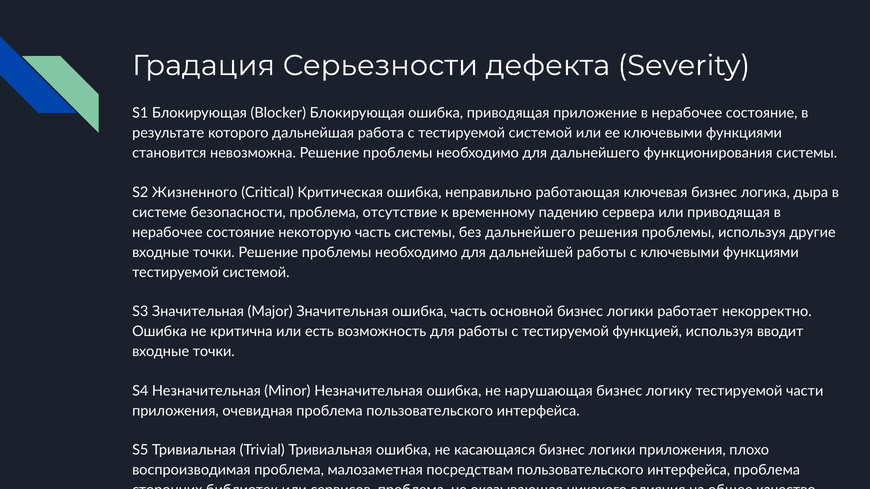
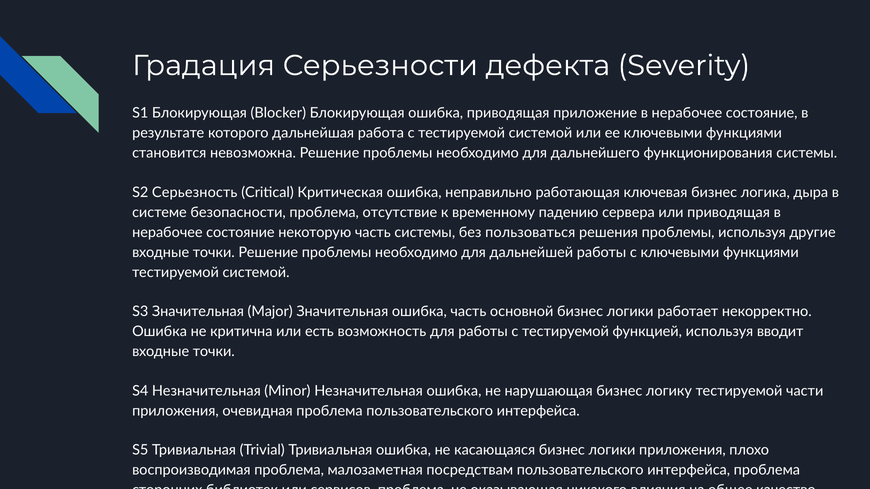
Жизненного: Жизненного -> Серьезность
без дальнейшего: дальнейшего -> пользоваться
